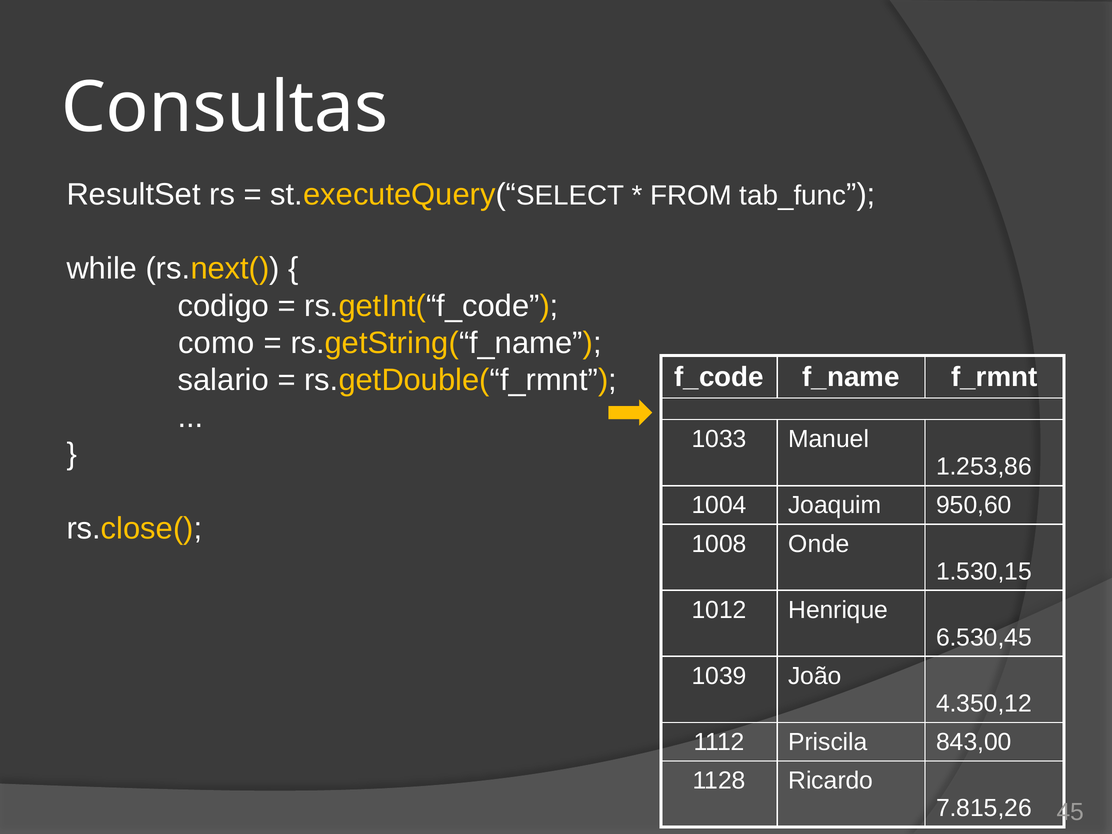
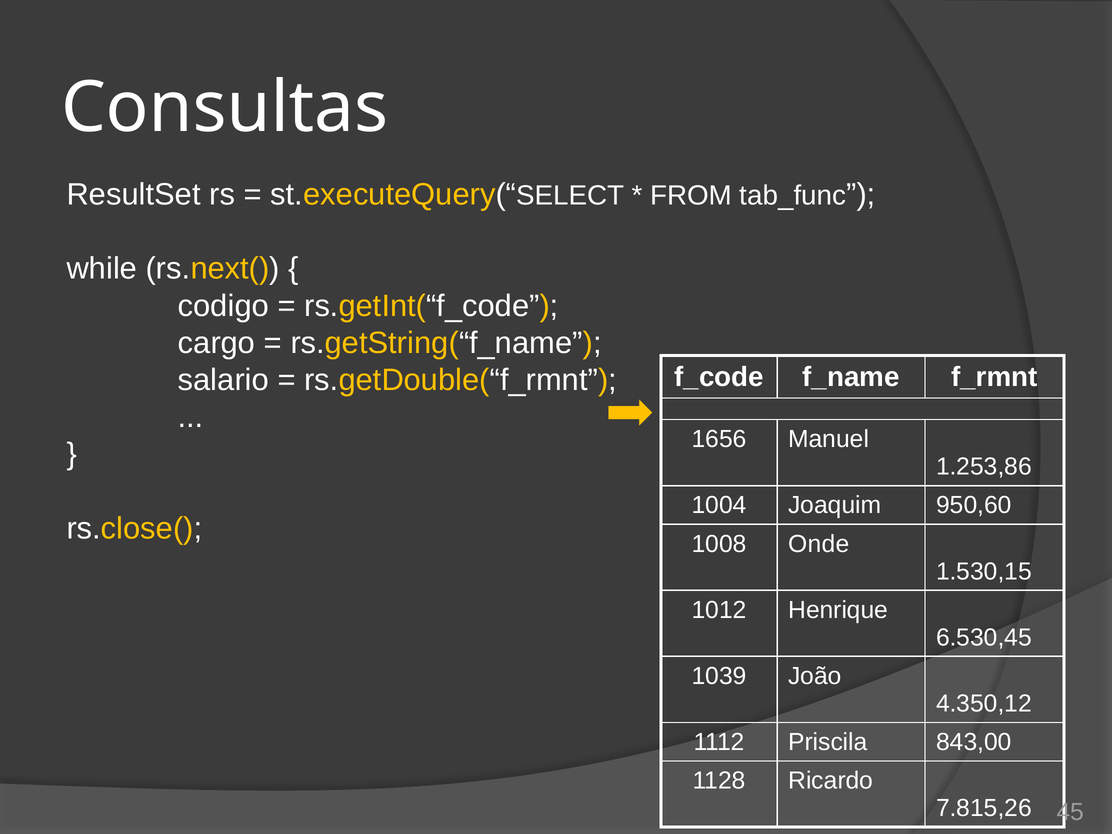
como: como -> cargo
1033: 1033 -> 1656
